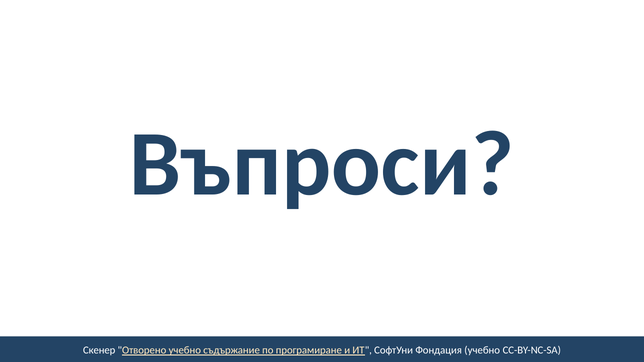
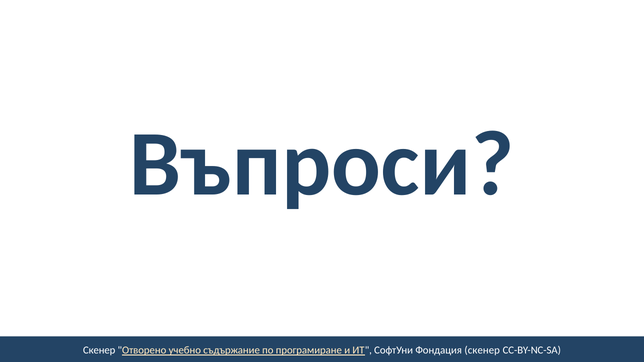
Фондация учебно: учебно -> скенер
